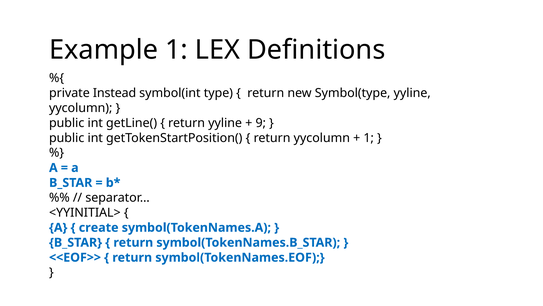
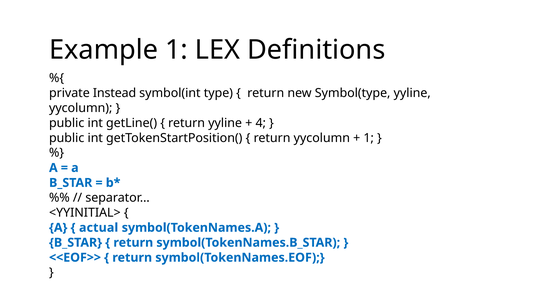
9: 9 -> 4
create: create -> actual
